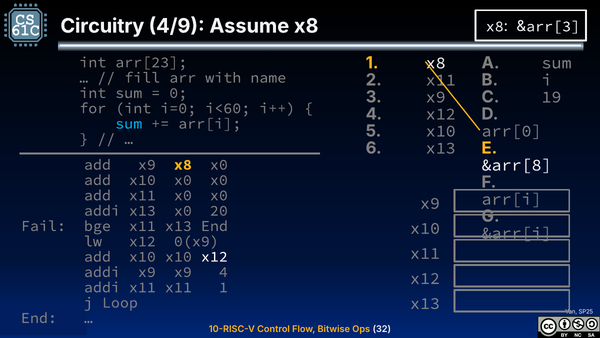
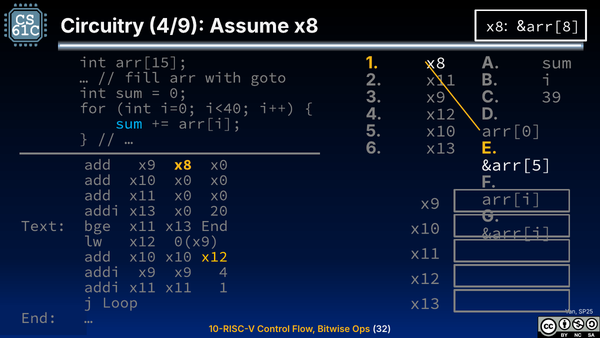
arr[3: arr[3 -> arr[8
arr[23: arr[23 -> arr[15
name: name -> goto
19: 19 -> 39
i<60: i<60 -> i<40
&arr[8: &arr[8 -> &arr[5
Fail: Fail -> Text
x12 at (214, 256) colour: white -> yellow
